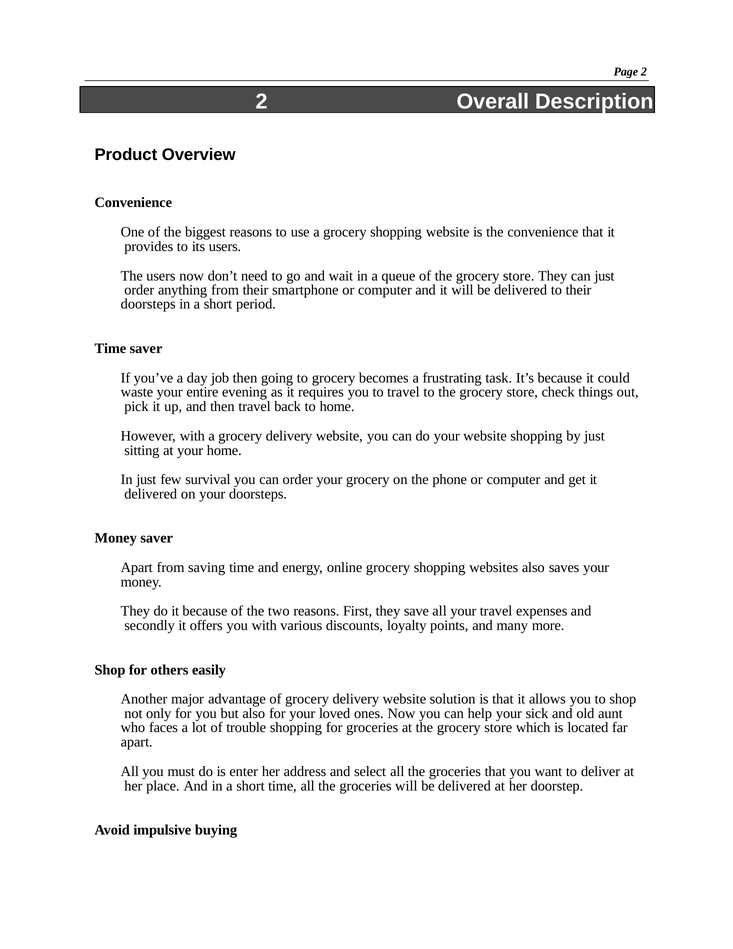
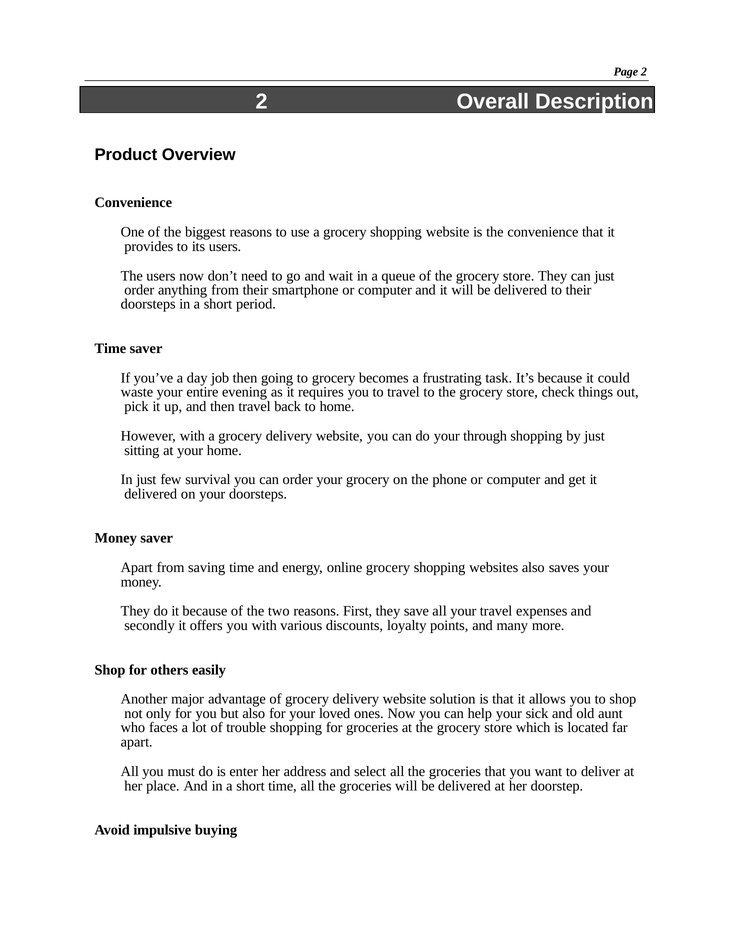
your website: website -> through
